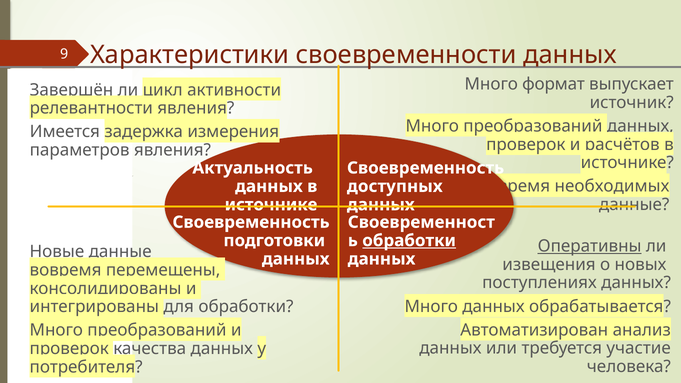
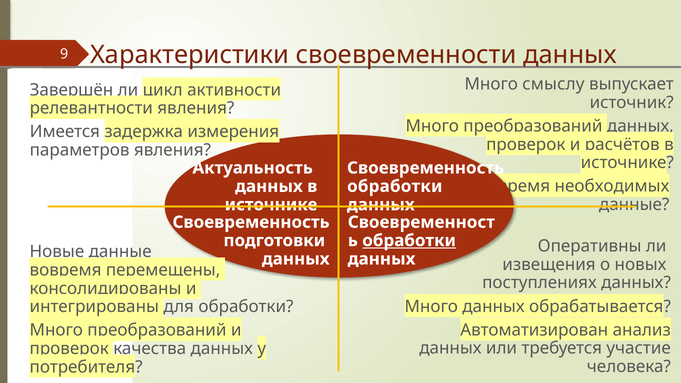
формат: формат -> смыслу
доступных at (395, 186): доступных -> обработки
Оперативны underline: present -> none
